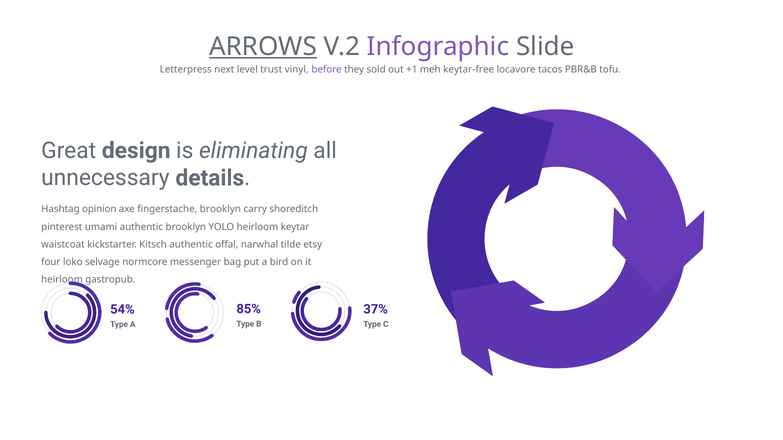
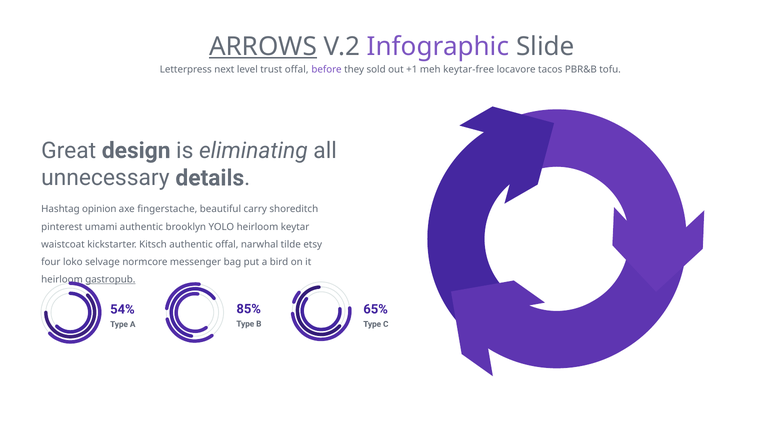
trust vinyl: vinyl -> offal
fingerstache brooklyn: brooklyn -> beautiful
gastropub underline: none -> present
37%: 37% -> 65%
